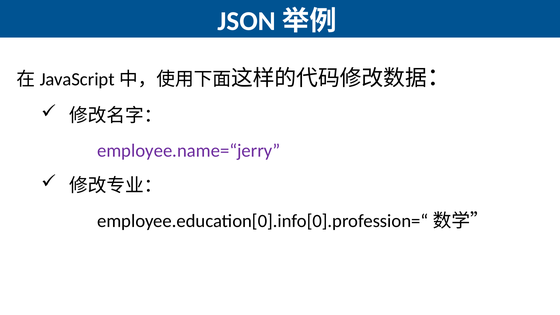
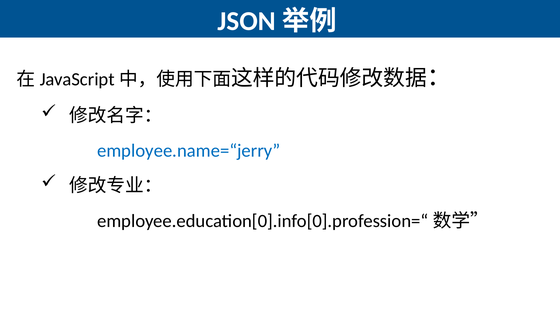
employee.name=“jerry colour: purple -> blue
